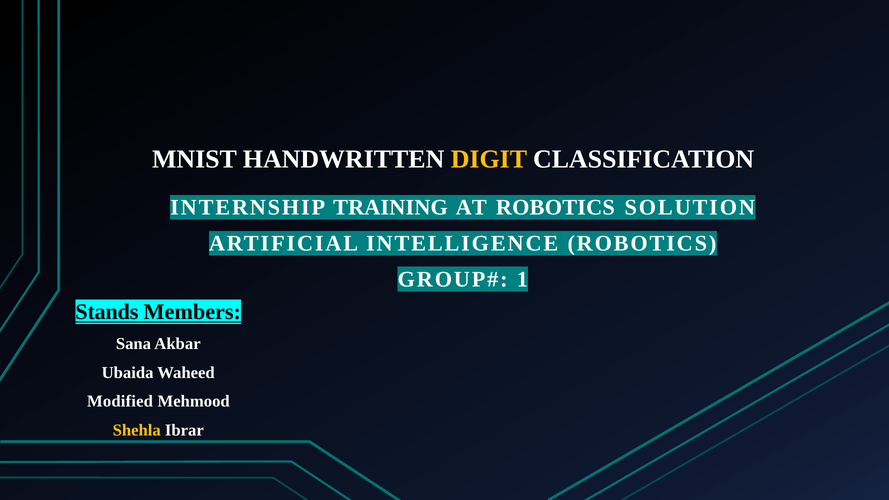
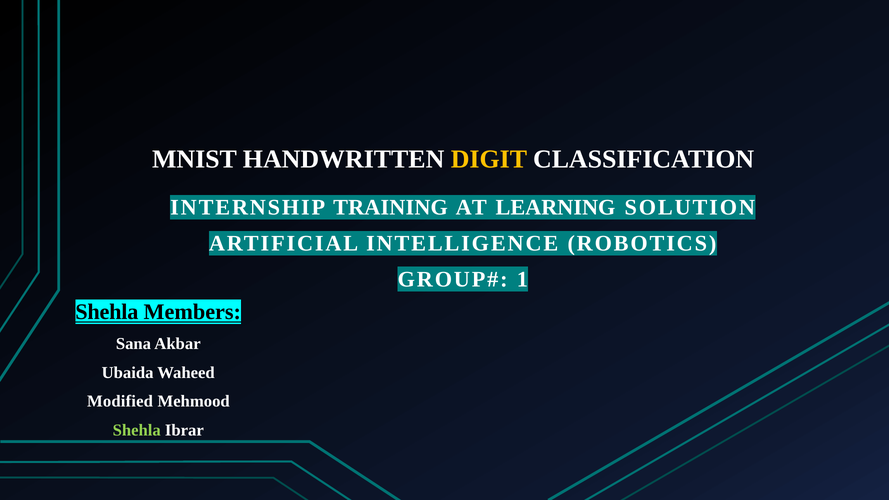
AT ROBOTICS: ROBOTICS -> LEARNING
Stands at (107, 312): Stands -> Shehla
Shehla at (137, 430) colour: yellow -> light green
